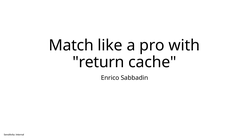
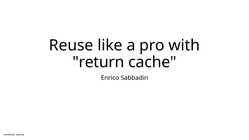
Match: Match -> Reuse
